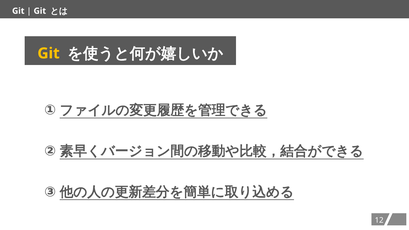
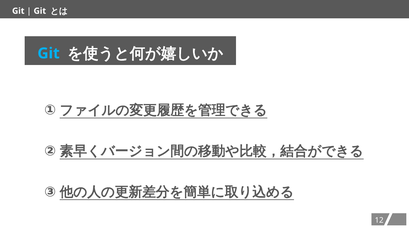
Git at (49, 53) colour: yellow -> light blue
